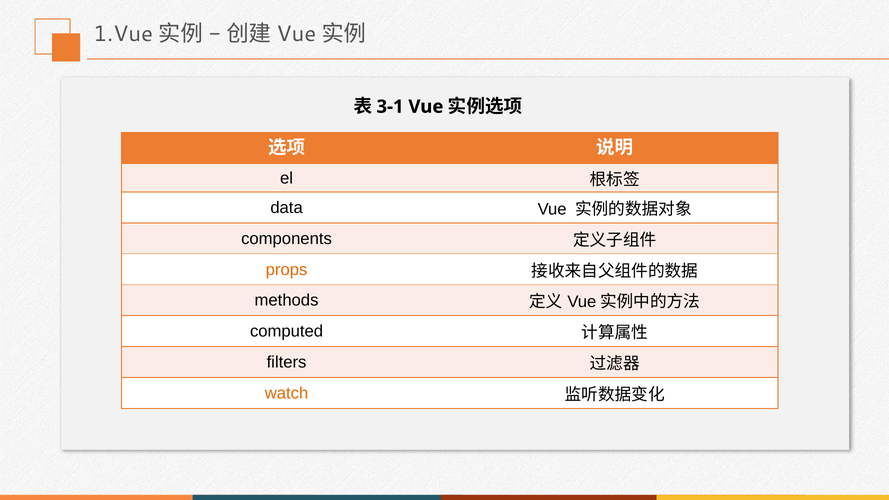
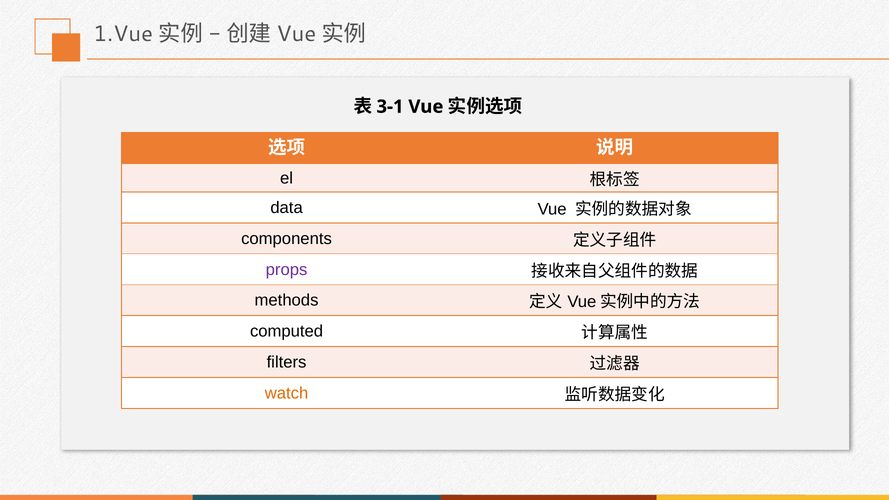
props colour: orange -> purple
